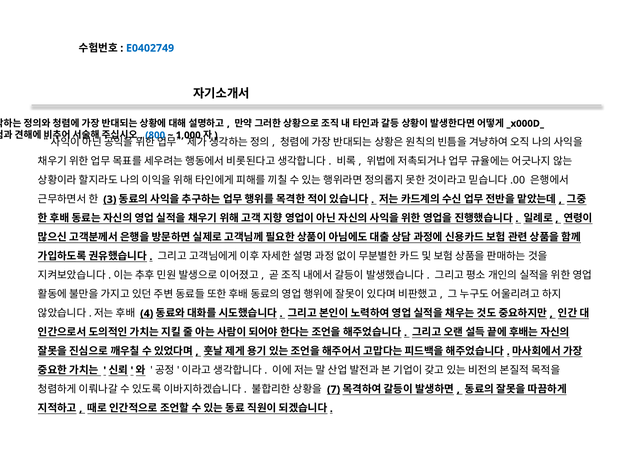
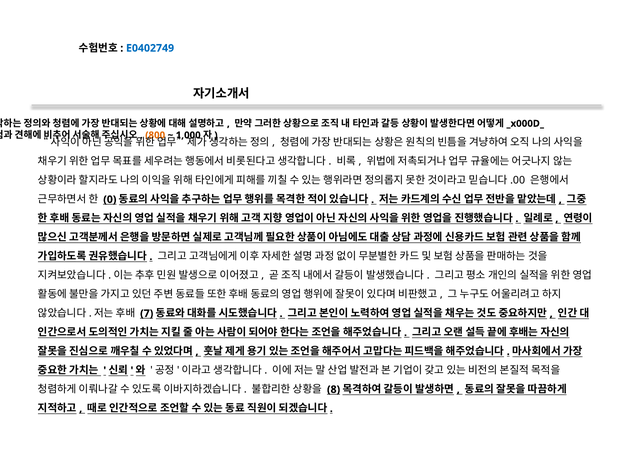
800 colour: blue -> orange
3: 3 -> 0
4: 4 -> 7
7: 7 -> 8
